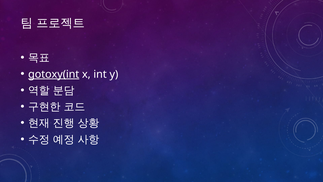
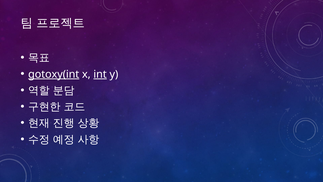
int underline: none -> present
